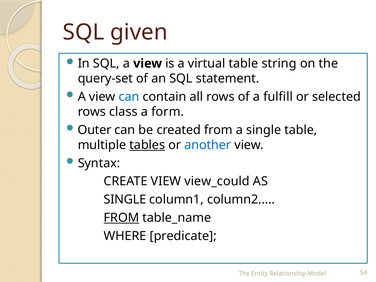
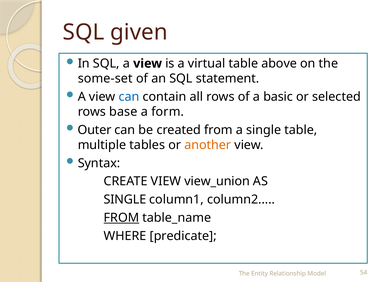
string: string -> above
query-set: query-set -> some-set
fulfill: fulfill -> basic
class: class -> base
tables underline: present -> none
another colour: blue -> orange
view_could: view_could -> view_union
